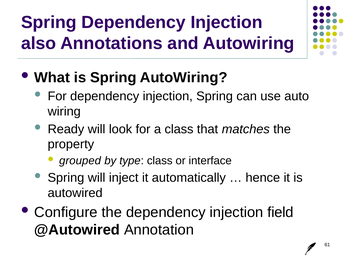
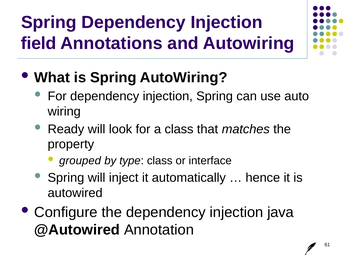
also: also -> field
field: field -> java
